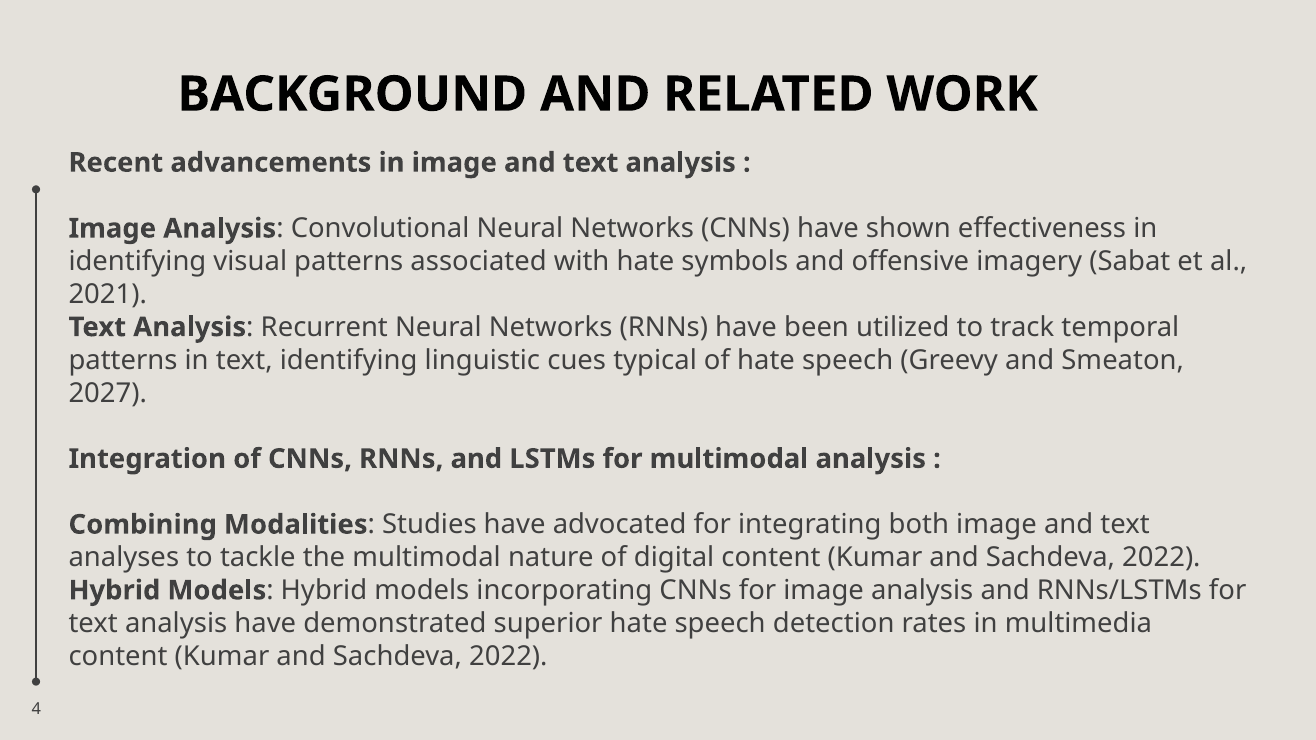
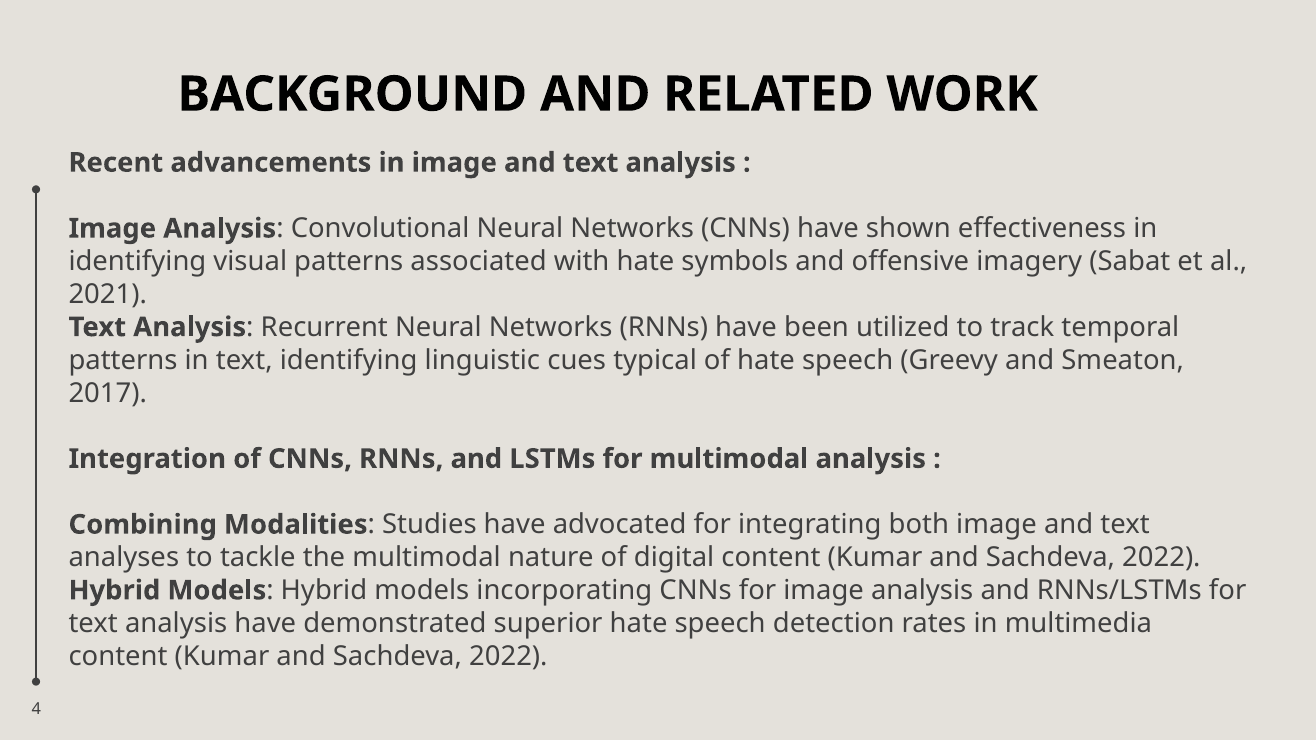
2027: 2027 -> 2017
